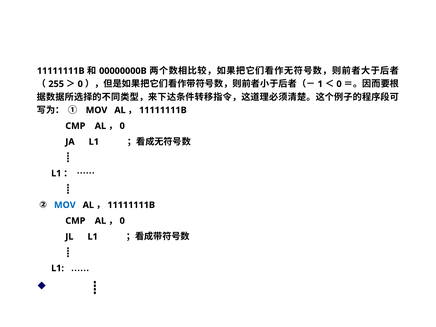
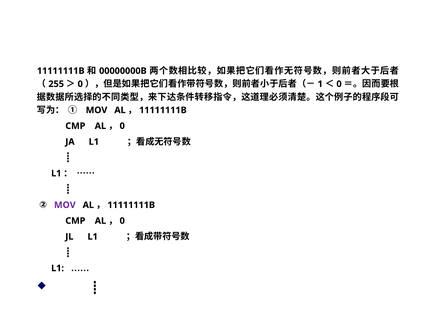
MOV at (65, 205) colour: blue -> purple
